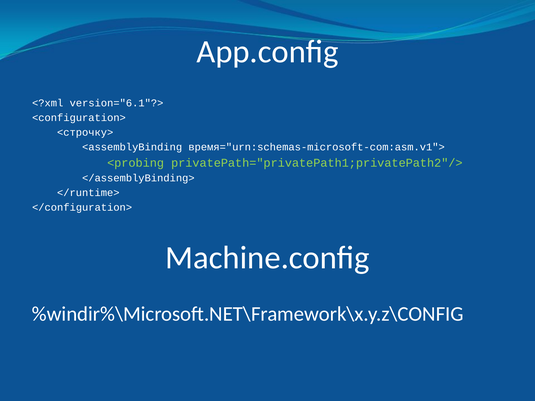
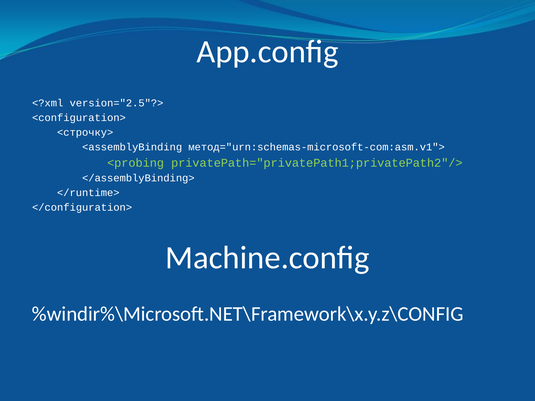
version="6.1"?>: version="6.1"?> -> version="2.5"?>
время="urn:schemas-microsoft-com:asm.v1">: время="urn:schemas-microsoft-com:asm.v1"> -> метод="urn:schemas-microsoft-com:asm.v1">
